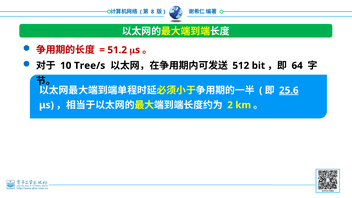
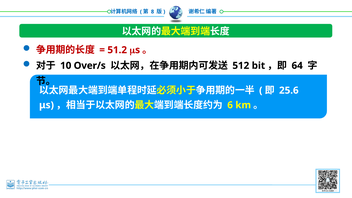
Tree/s: Tree/s -> Over/s
25.6 underline: present -> none
2: 2 -> 6
